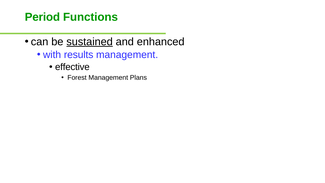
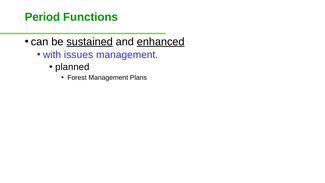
enhanced underline: none -> present
results: results -> issues
effective: effective -> planned
